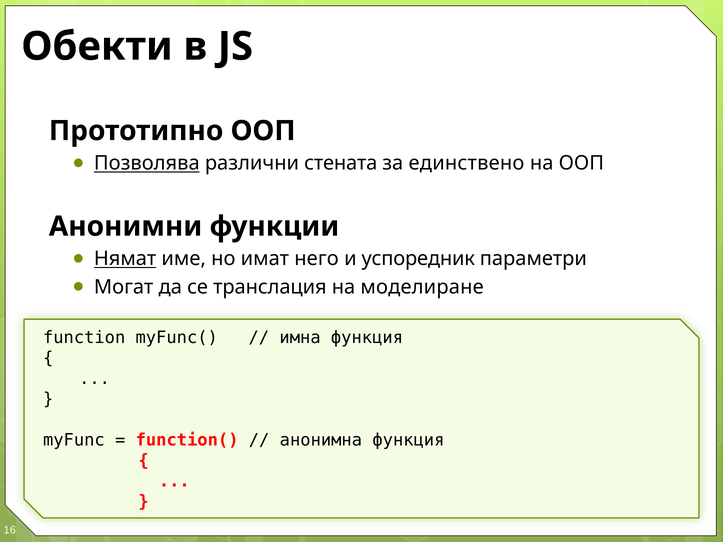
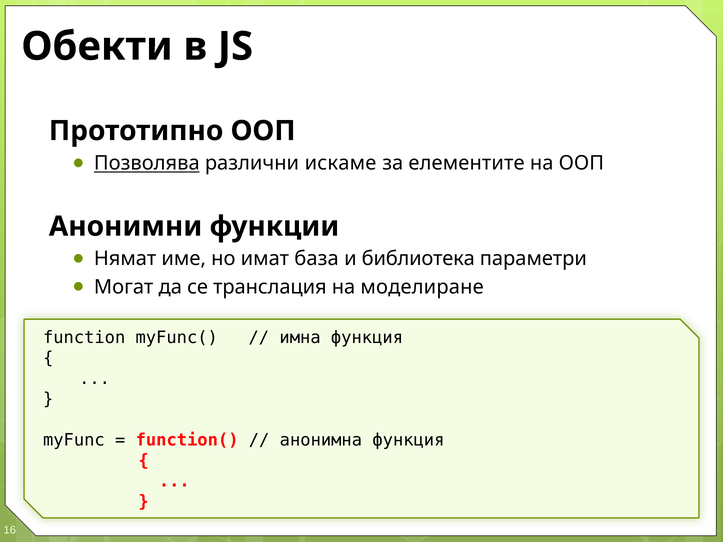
стената: стената -> искаме
единствено: единствено -> елементите
Нямат underline: present -> none
него: него -> база
успоредник: успоредник -> библиотека
